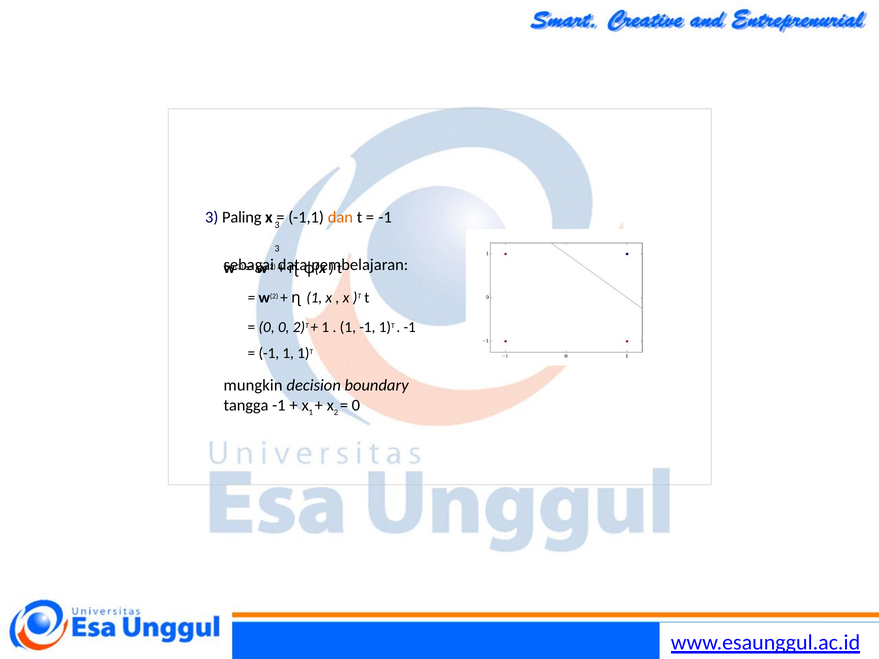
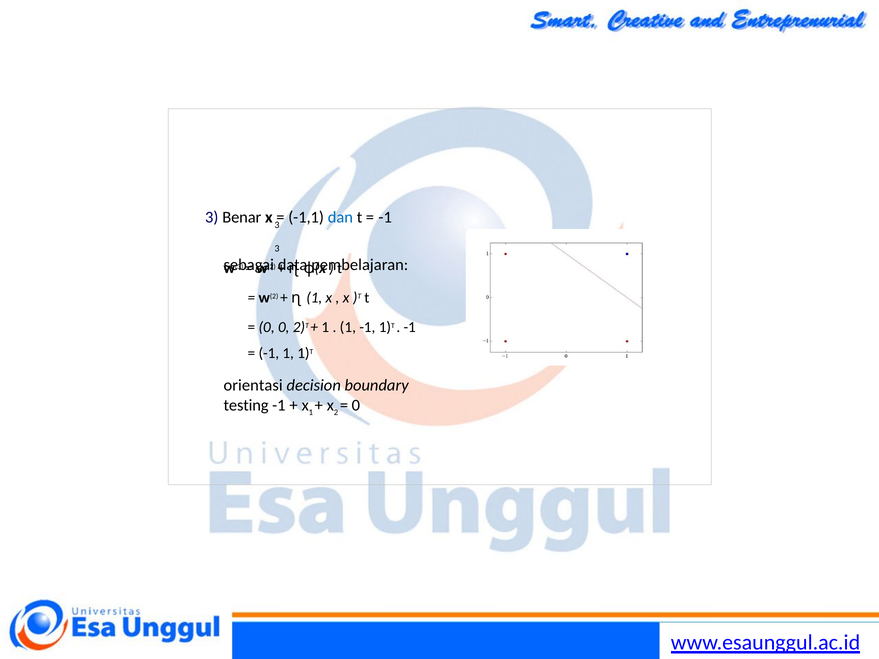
Paling: Paling -> Benar
dan colour: orange -> blue
mungkin: mungkin -> orientasi
tangga: tangga -> testing
